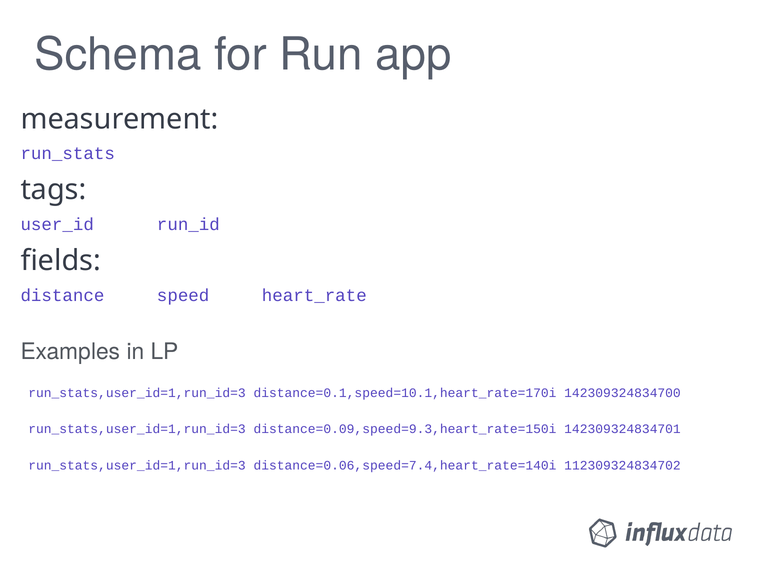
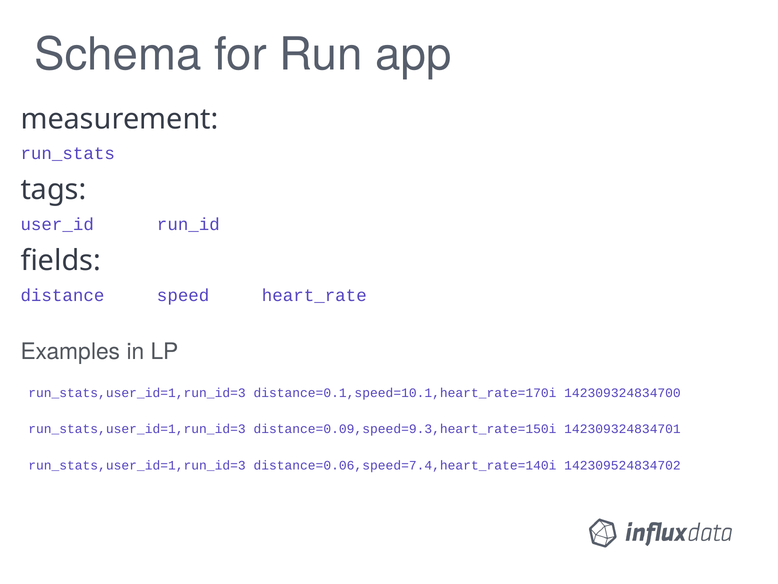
112309324834702: 112309324834702 -> 142309524834702
